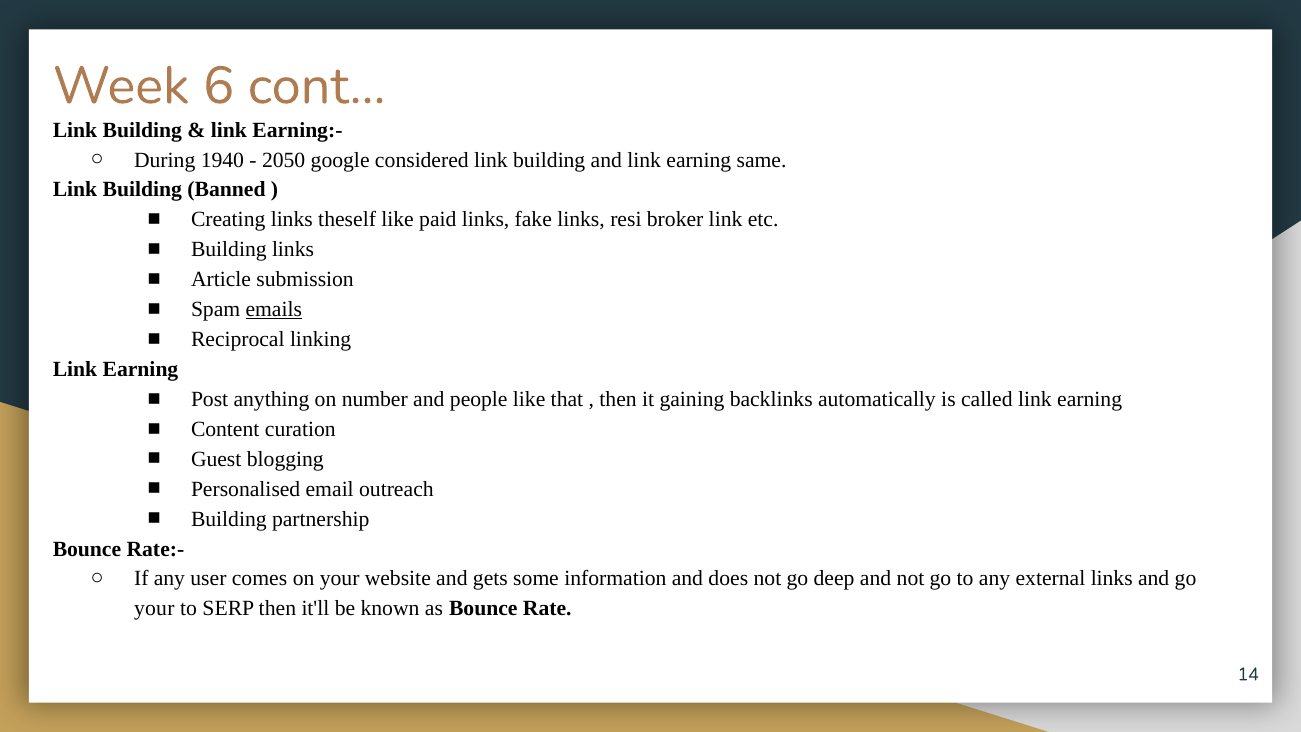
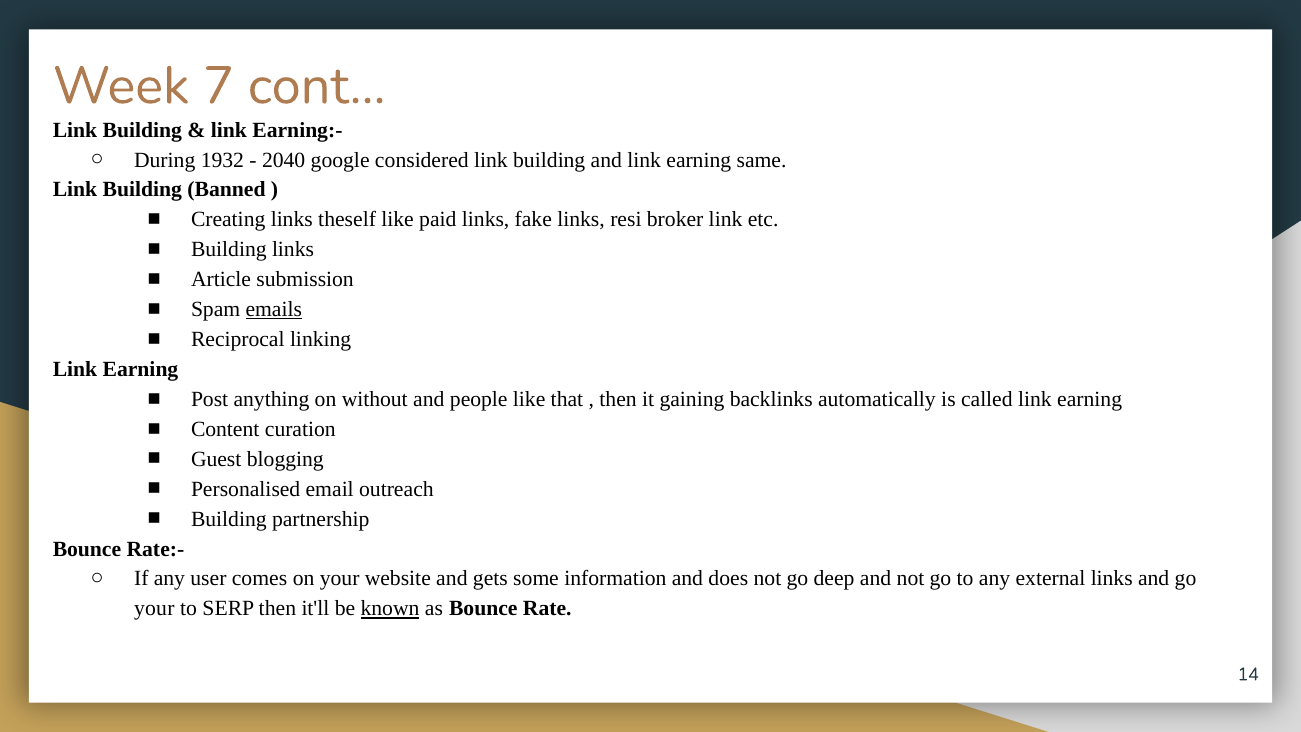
6: 6 -> 7
1940: 1940 -> 1932
2050: 2050 -> 2040
number: number -> without
known underline: none -> present
